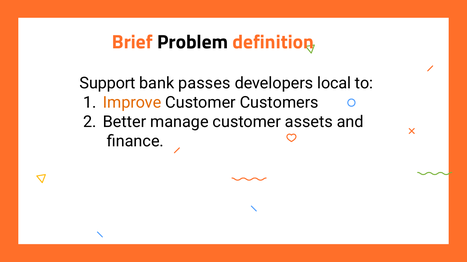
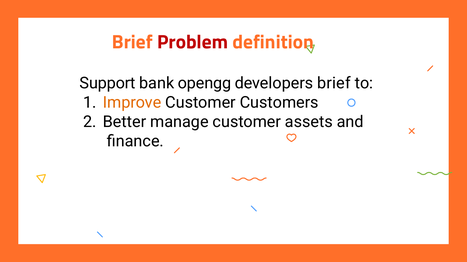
Problem colour: black -> red
passes: passes -> opengg
developers local: local -> brief
